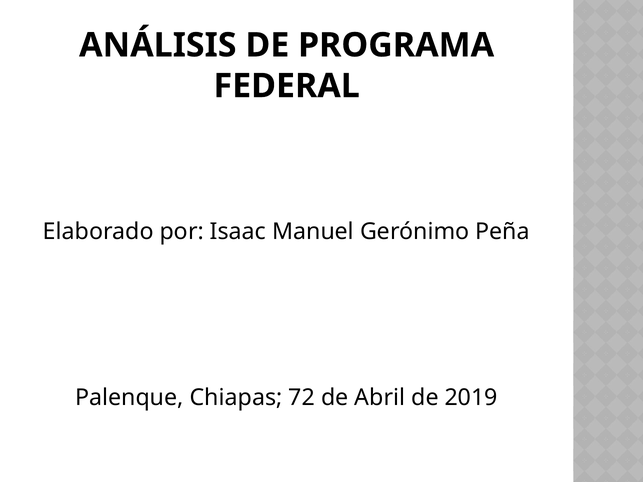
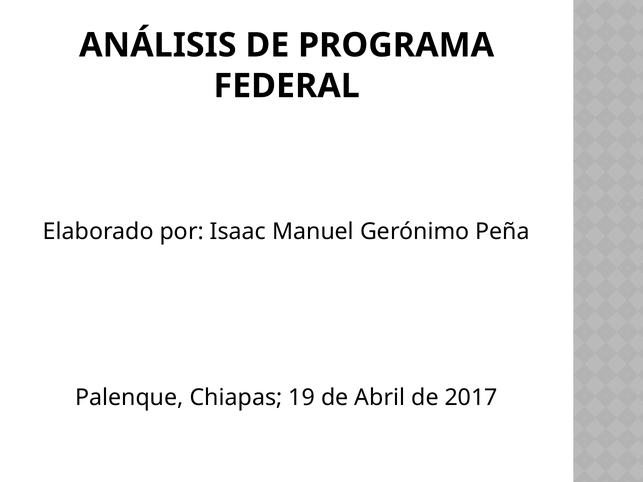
72: 72 -> 19
2019: 2019 -> 2017
